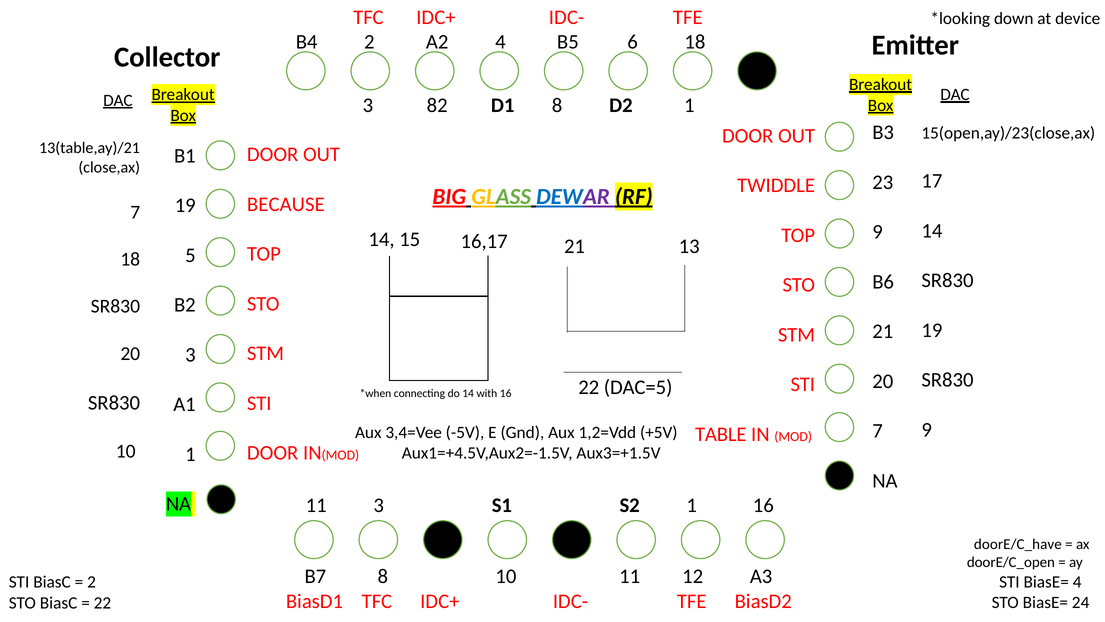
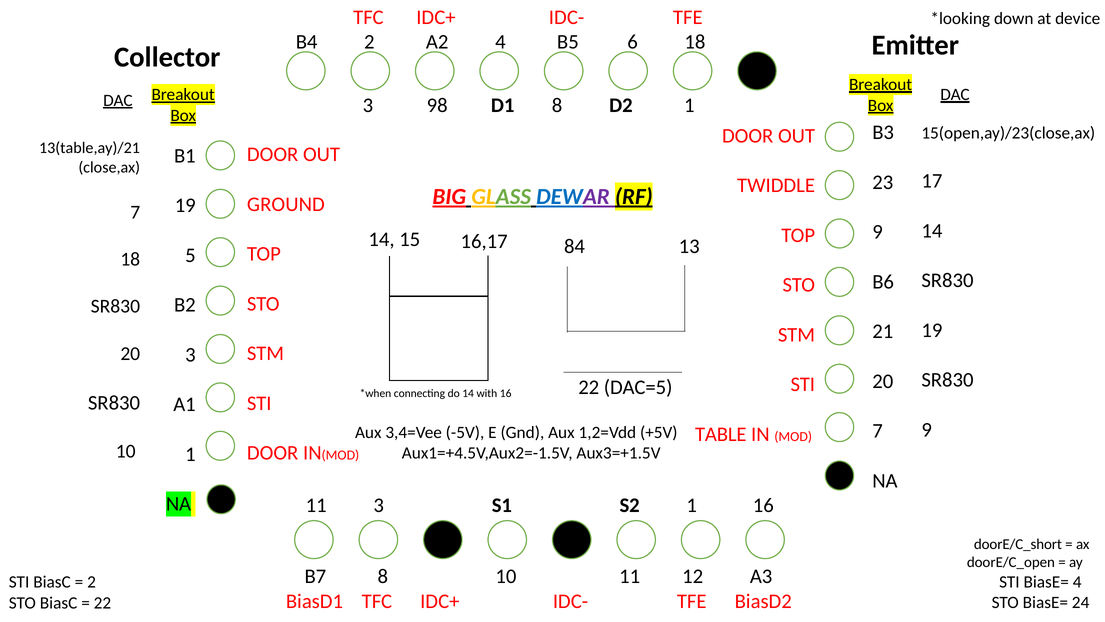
82: 82 -> 98
BECAUSE: BECAUSE -> GROUND
16,17 21: 21 -> 84
doorE/C_have: doorE/C_have -> doorE/C_short
